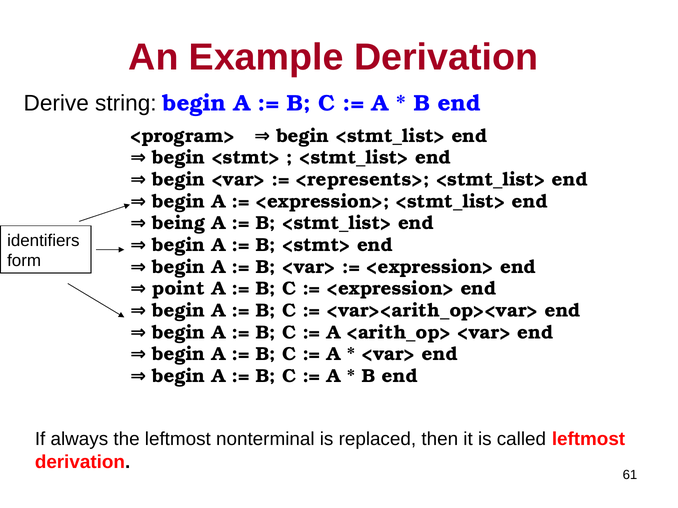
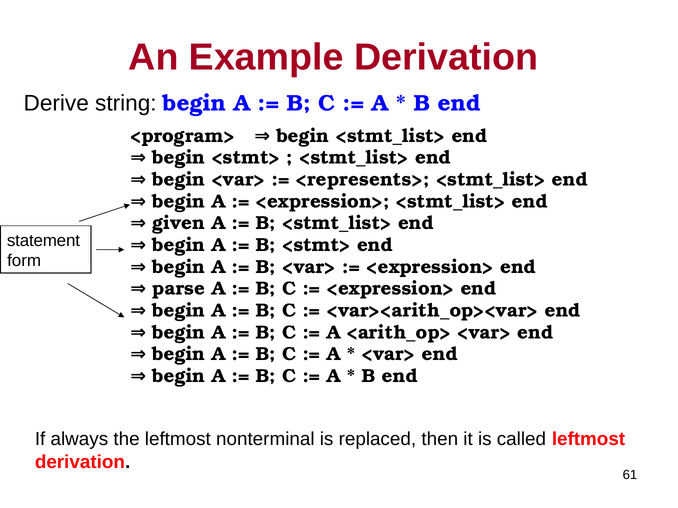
being: being -> given
identifiers: identifiers -> statement
point: point -> parse
